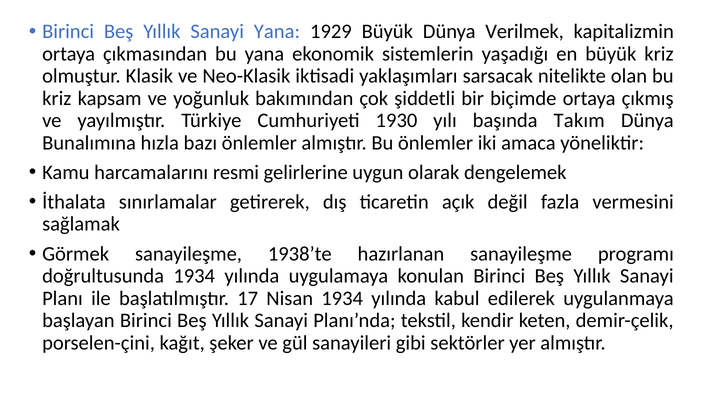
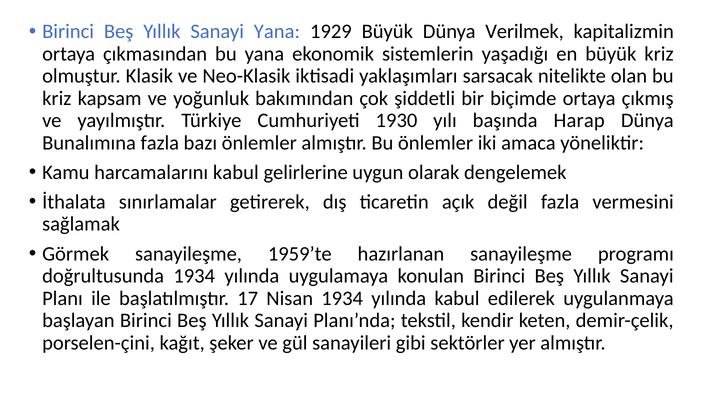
Takım: Takım -> Harap
Bunalımına hızla: hızla -> fazla
harcamalarını resmi: resmi -> kabul
1938’te: 1938’te -> 1959’te
